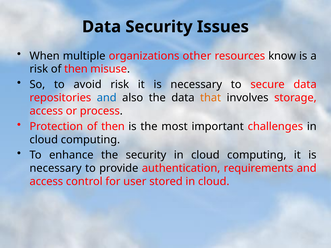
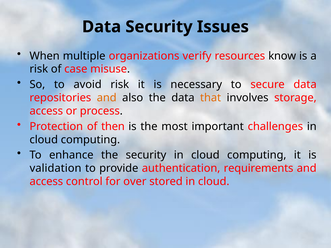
other: other -> verify
risk of then: then -> case
and at (107, 98) colour: blue -> orange
necessary at (56, 168): necessary -> validation
user: user -> over
